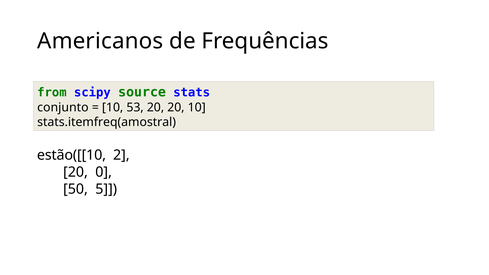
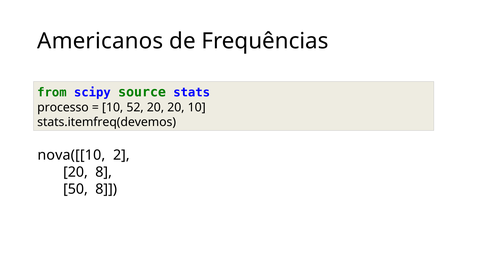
conjunto: conjunto -> processo
53: 53 -> 52
stats.itemfreq(amostral: stats.itemfreq(amostral -> stats.itemfreq(devemos
estão([[10: estão([[10 -> nova([[10
20 0: 0 -> 8
50 5: 5 -> 8
